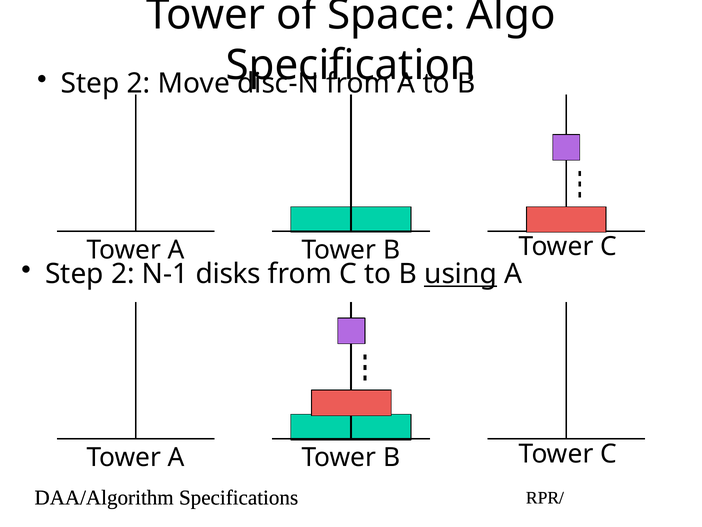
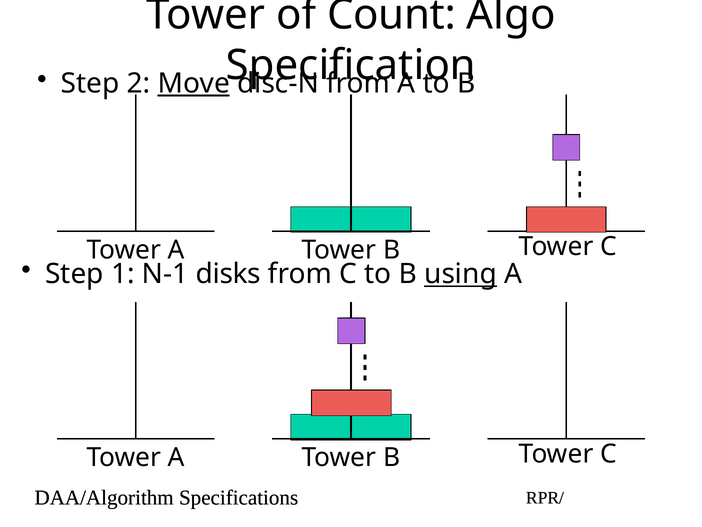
Space: Space -> Count
Move underline: none -> present
2 at (123, 274): 2 -> 1
